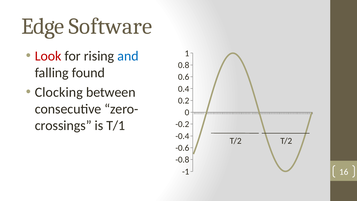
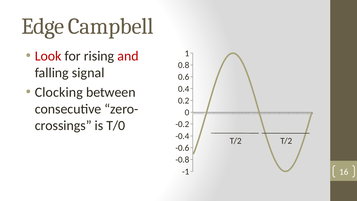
Software: Software -> Campbell
and colour: blue -> red
found: found -> signal
T/1: T/1 -> T/0
